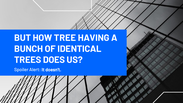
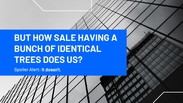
TREE: TREE -> SALE
